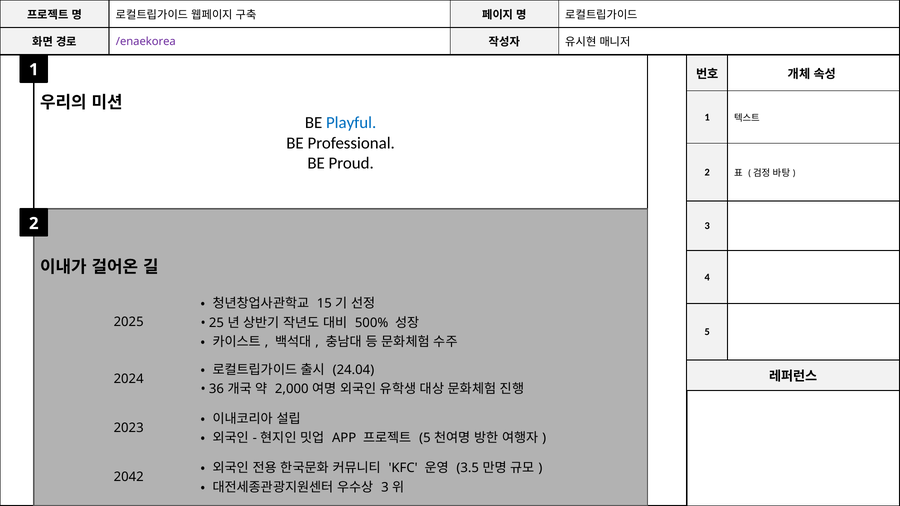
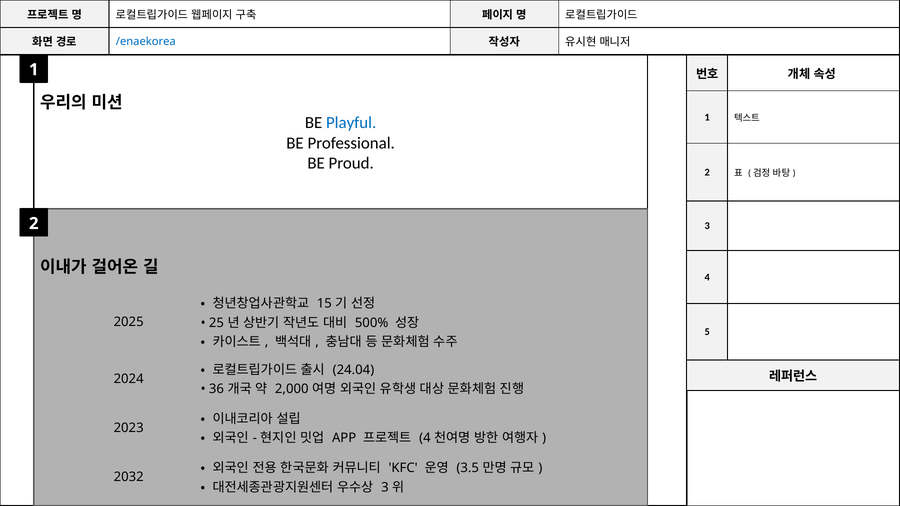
/enaekorea colour: purple -> blue
5 at (425, 438): 5 -> 4
2042: 2042 -> 2032
